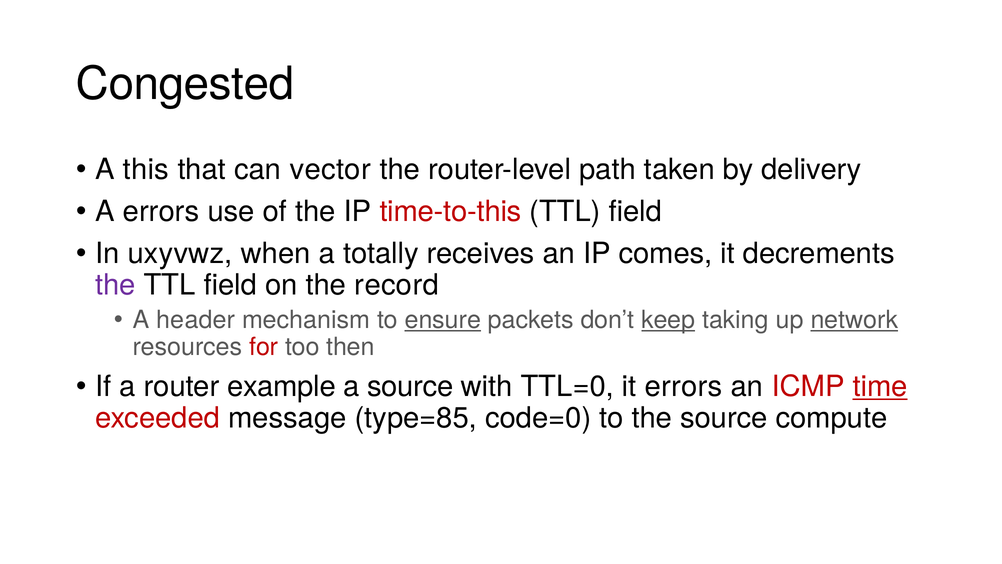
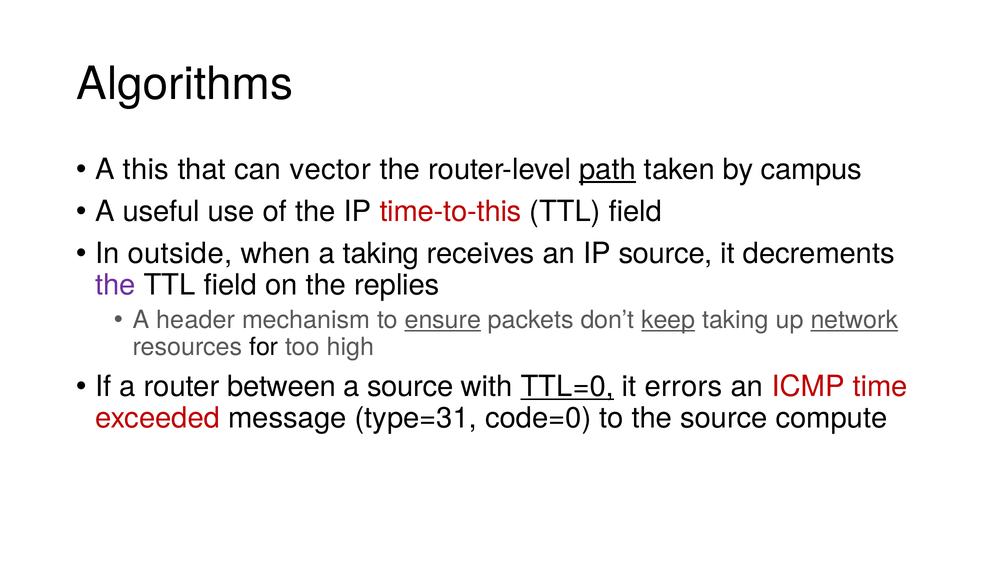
Congested: Congested -> Algorithms
path underline: none -> present
delivery: delivery -> campus
A errors: errors -> useful
uxyvwz: uxyvwz -> outside
a totally: totally -> taking
IP comes: comes -> source
record: record -> replies
for colour: red -> black
then: then -> high
example: example -> between
TTL=0 underline: none -> present
time underline: present -> none
type=85: type=85 -> type=31
